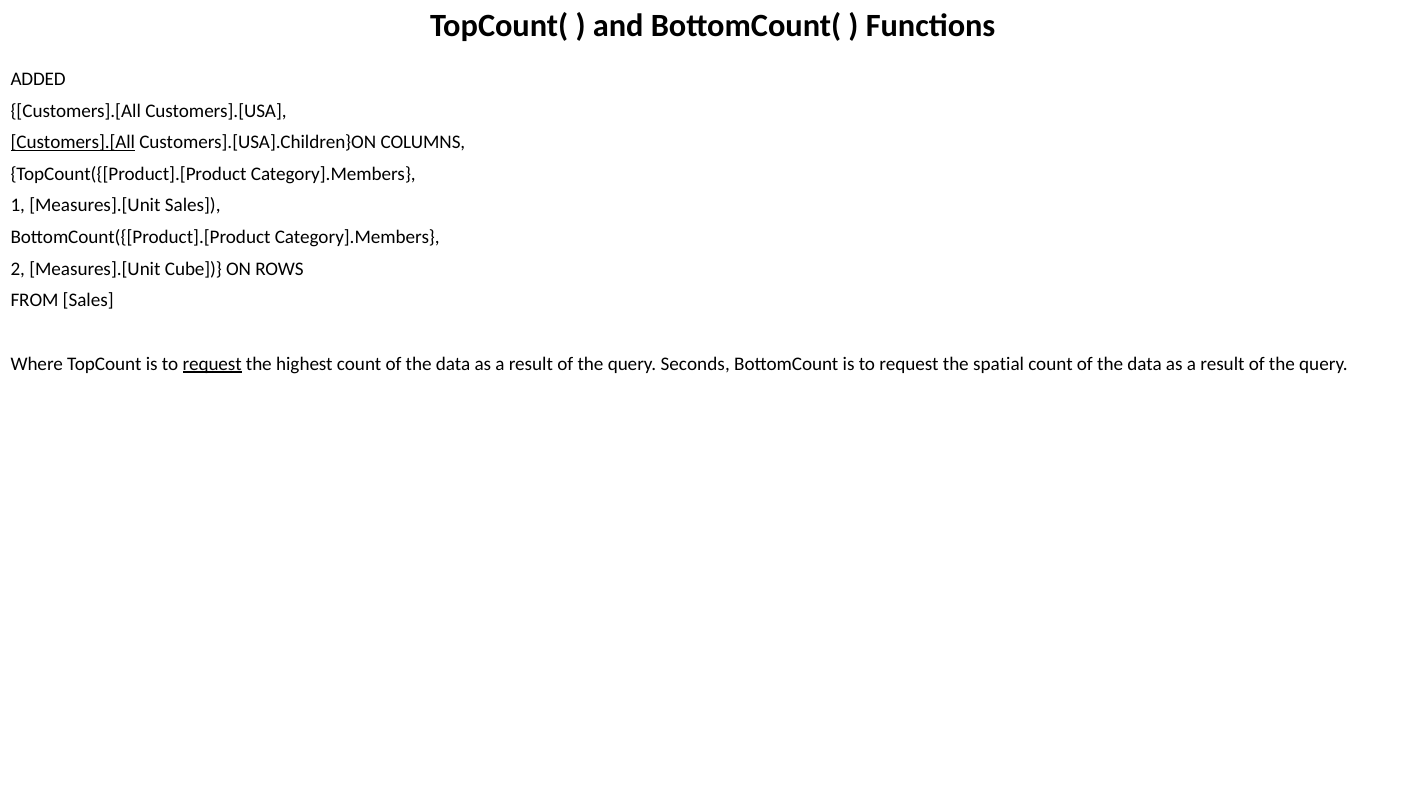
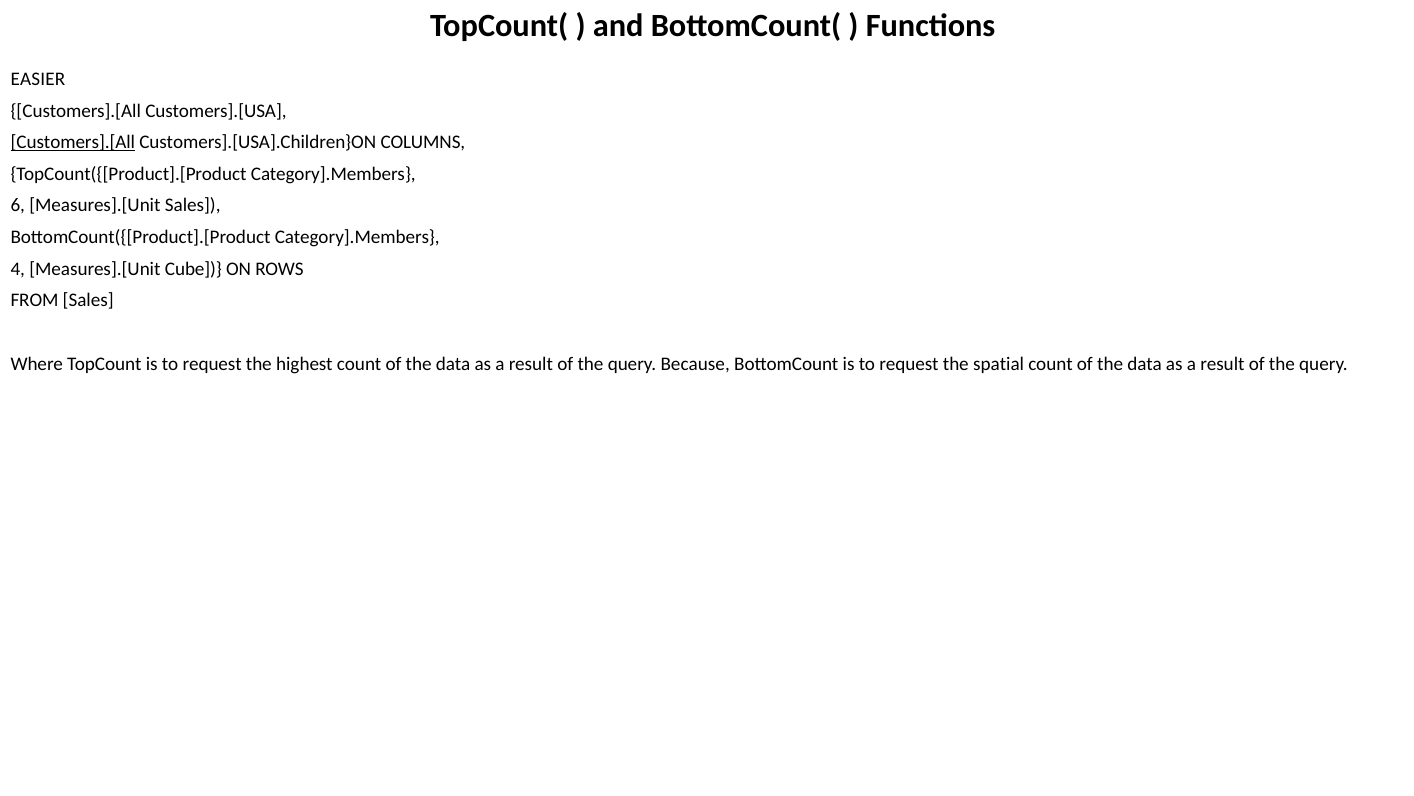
ADDED: ADDED -> EASIER
1: 1 -> 6
2: 2 -> 4
request at (212, 364) underline: present -> none
Seconds: Seconds -> Because
